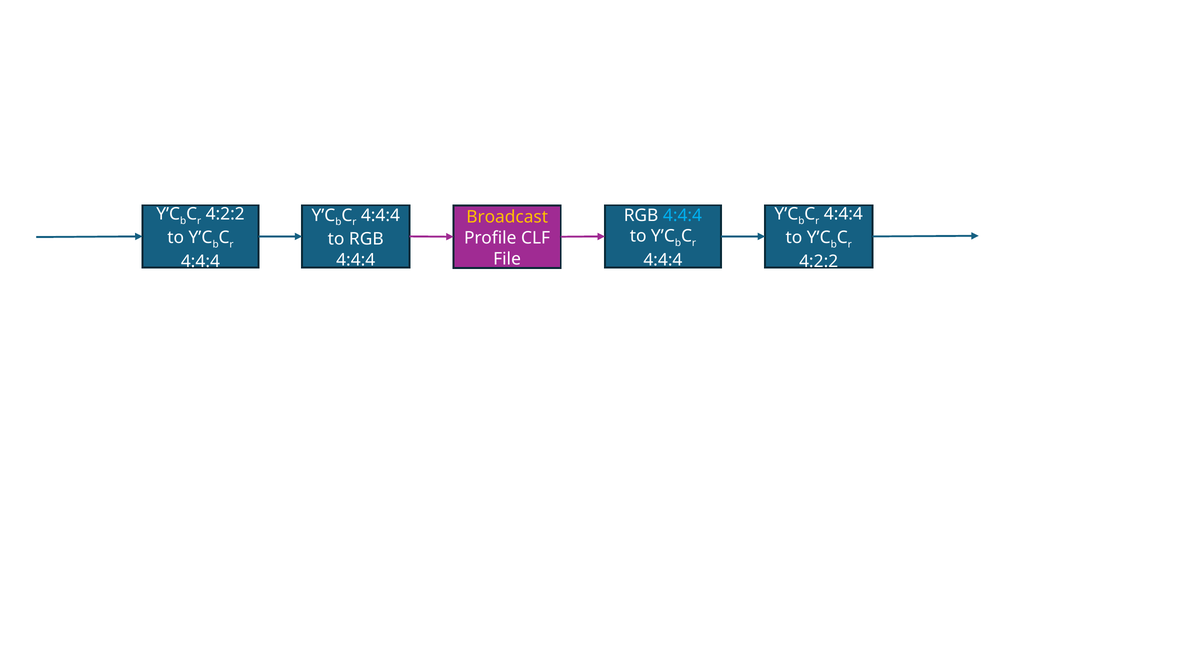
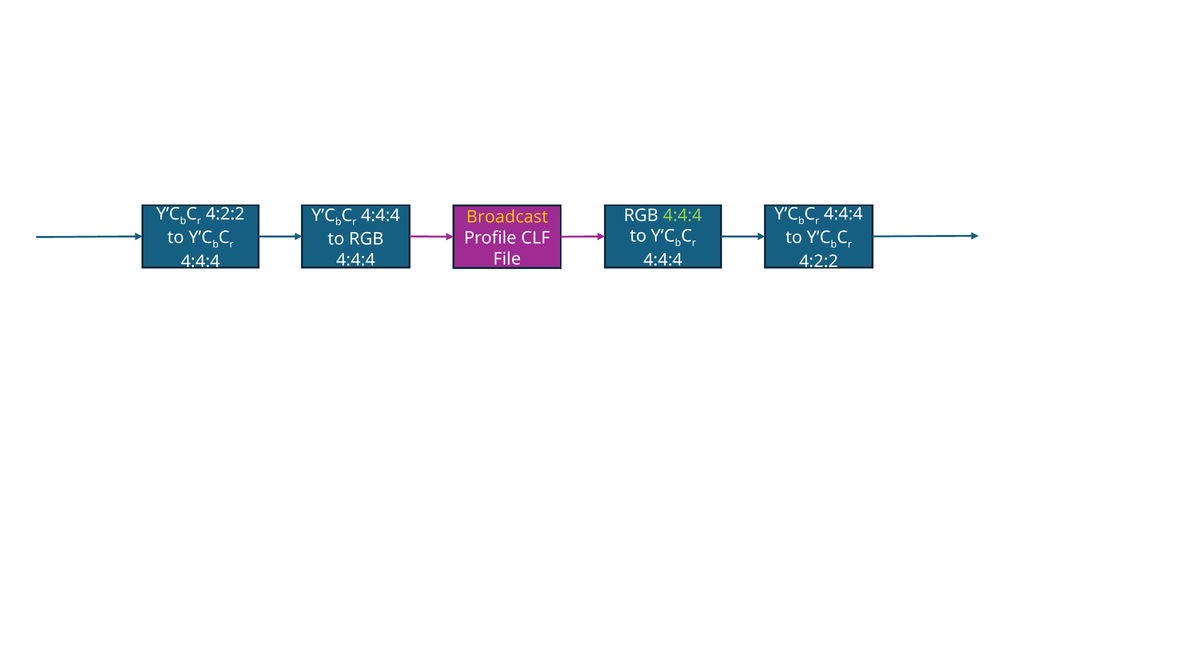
4:4:4 at (682, 215) colour: light blue -> light green
